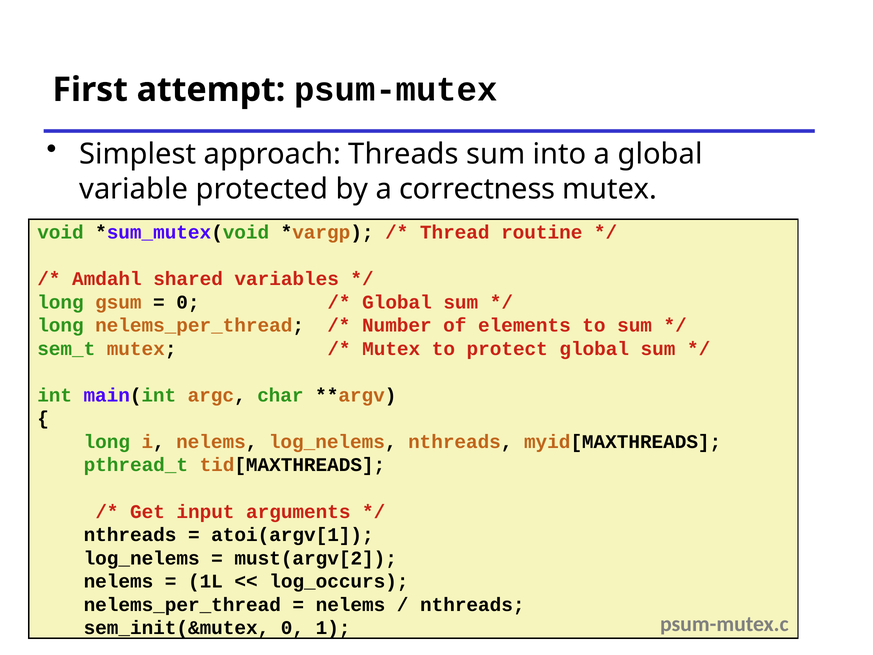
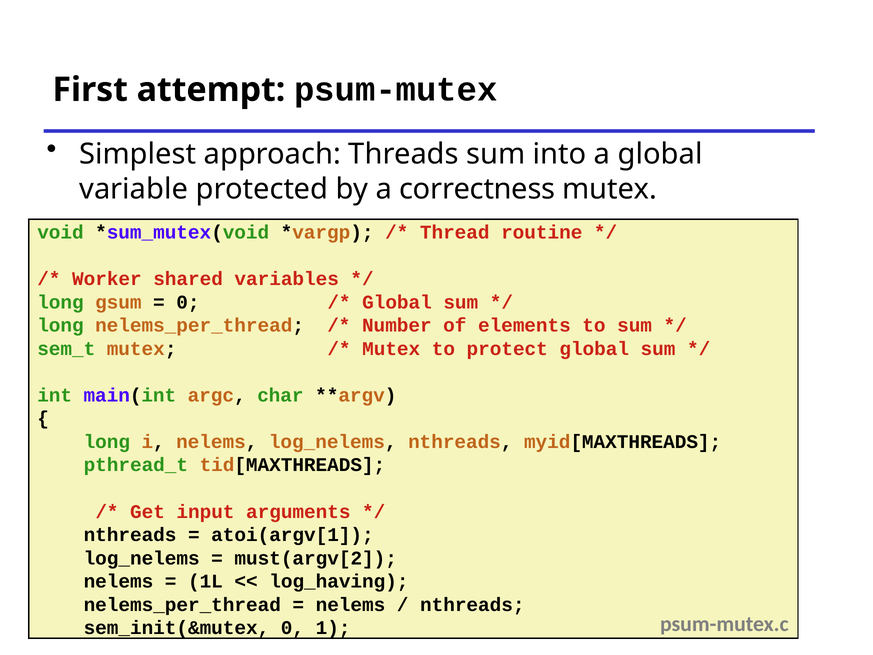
Amdahl: Amdahl -> Worker
log_occurs: log_occurs -> log_having
